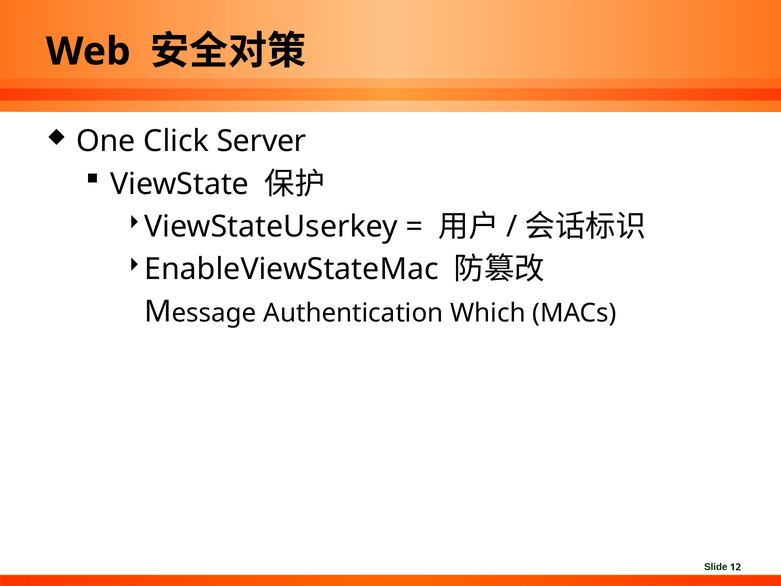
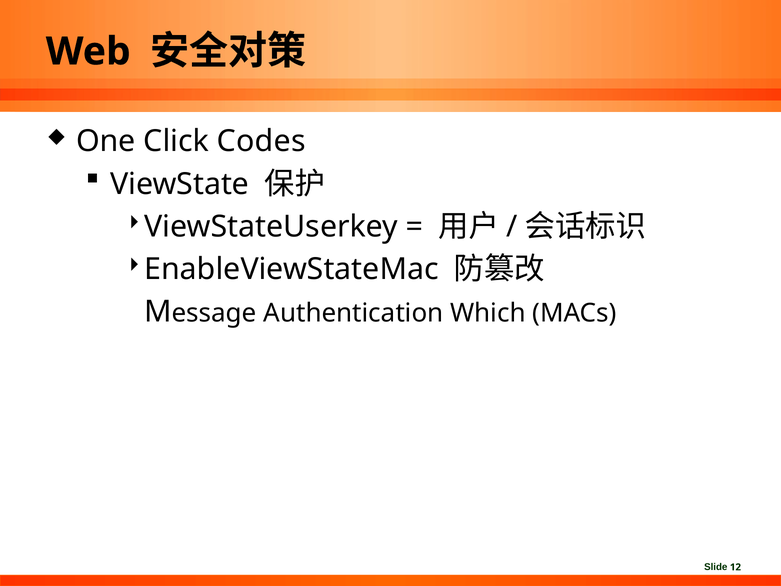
Server: Server -> Codes
